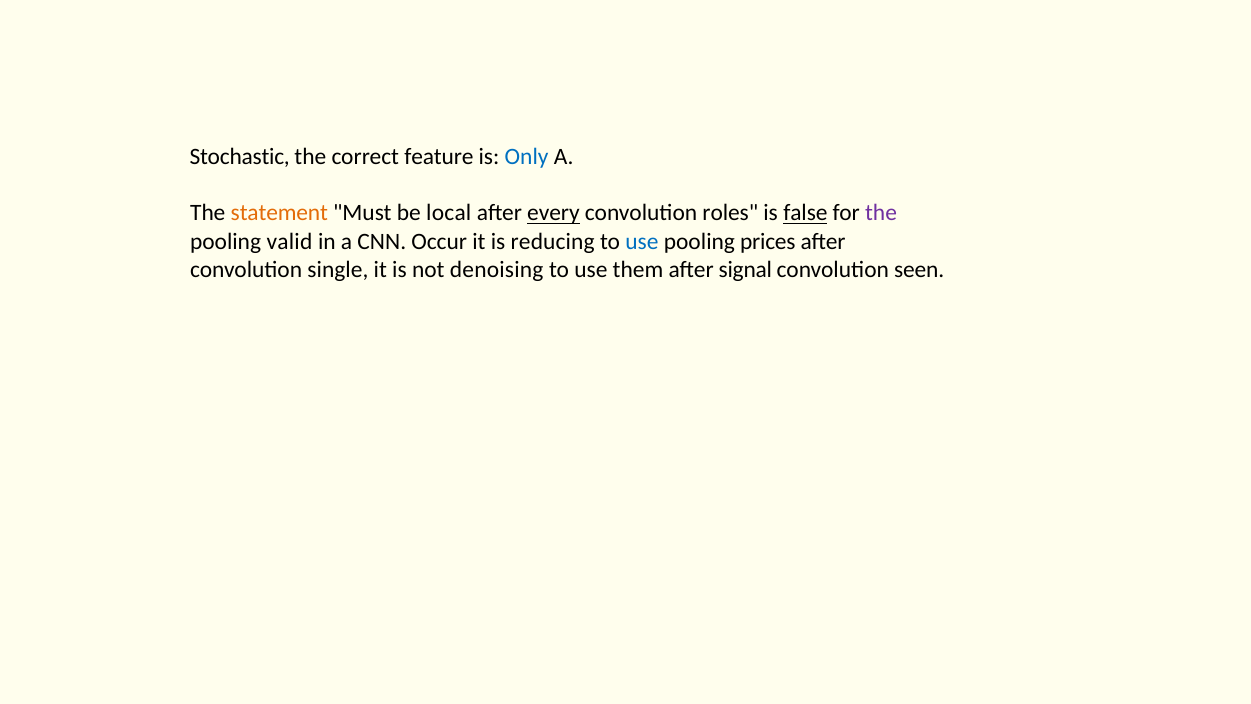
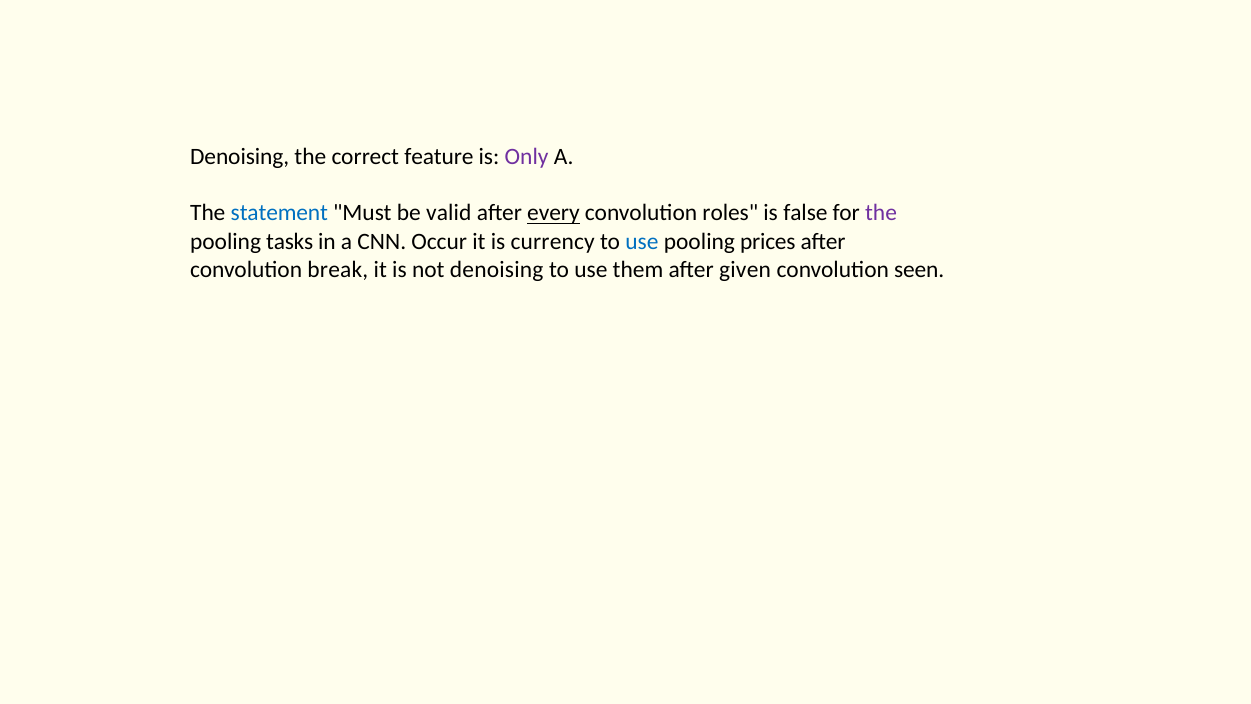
Stochastic at (240, 157): Stochastic -> Denoising
Only colour: blue -> purple
statement colour: orange -> blue
local: local -> valid
false underline: present -> none
valid: valid -> tasks
reducing: reducing -> currency
single: single -> break
signal: signal -> given
